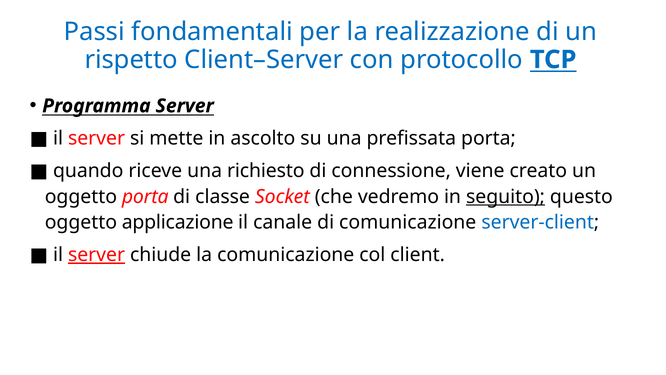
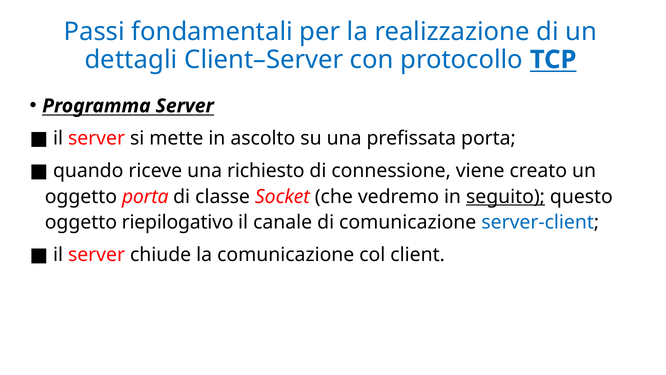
rispetto: rispetto -> dettagli
applicazione: applicazione -> riepilogativo
server at (97, 255) underline: present -> none
